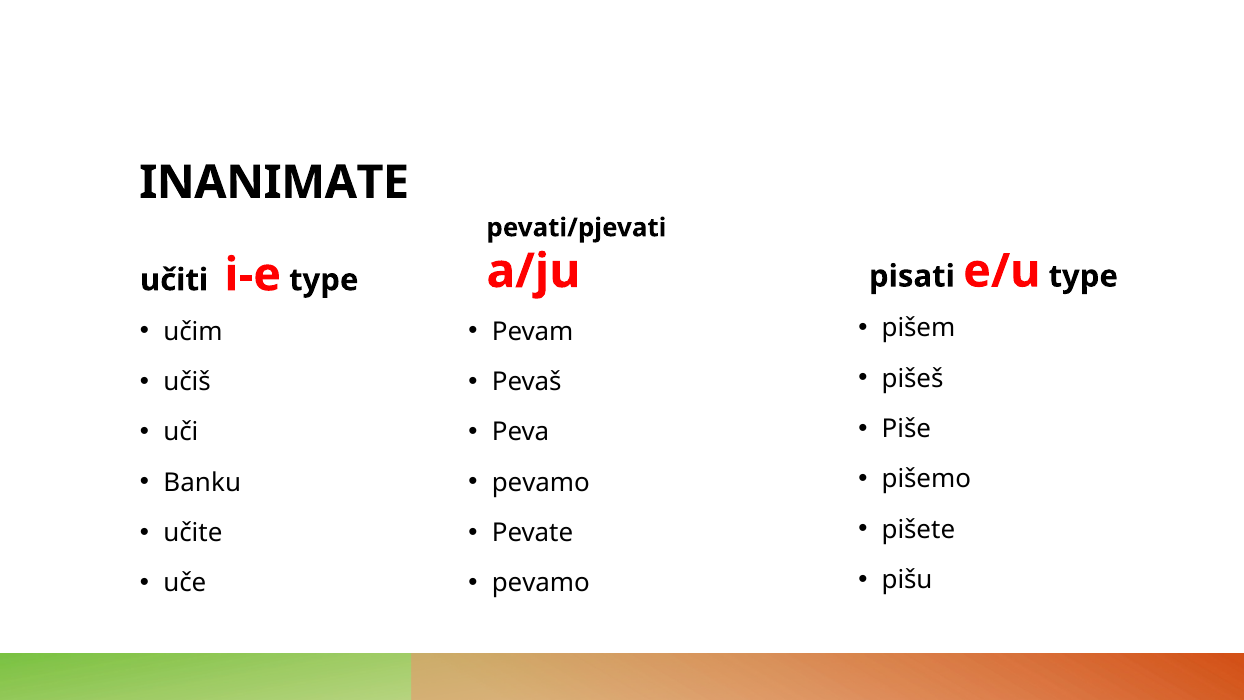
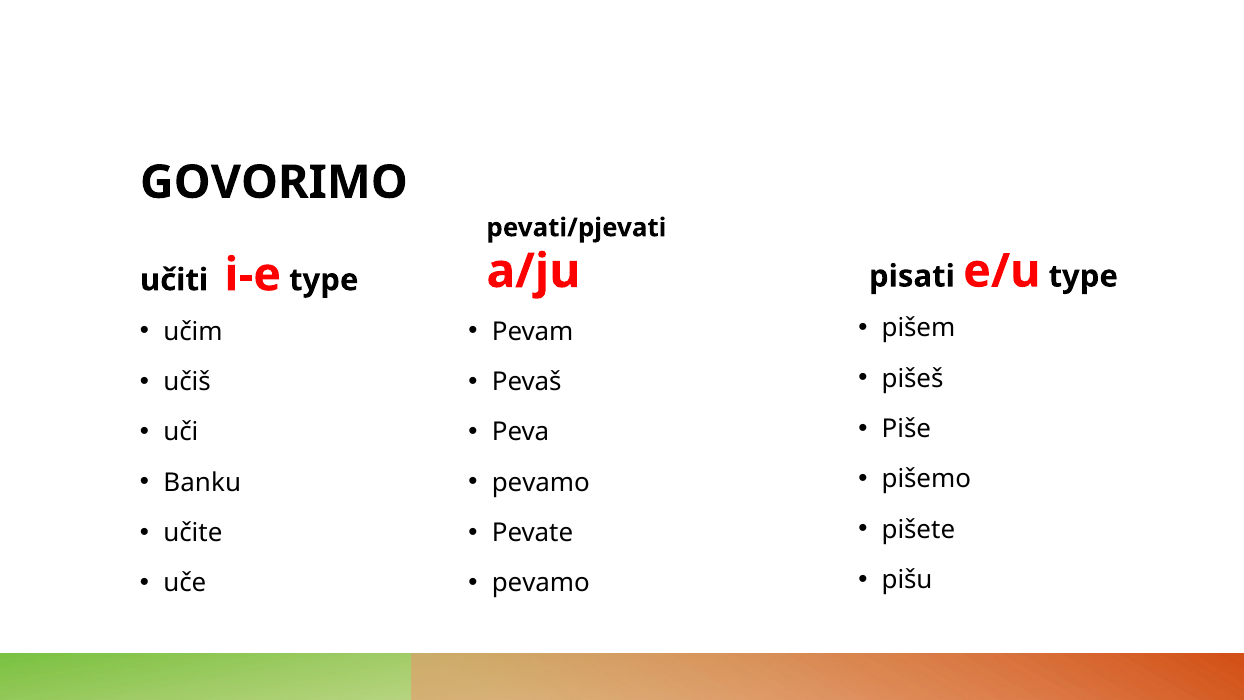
INANIMATE: INANIMATE -> GOVORIMO
